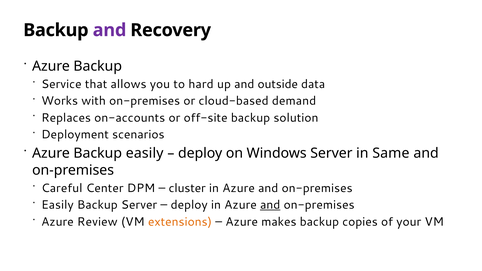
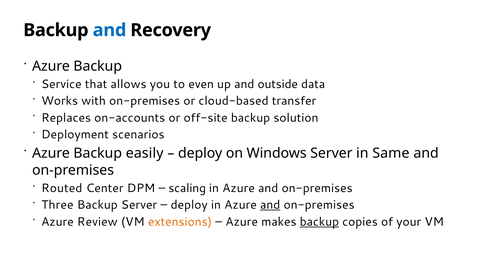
and at (110, 30) colour: purple -> blue
hard: hard -> even
demand: demand -> transfer
Careful: Careful -> Routed
cluster: cluster -> scaling
Easily at (57, 205): Easily -> Three
backup at (319, 222) underline: none -> present
